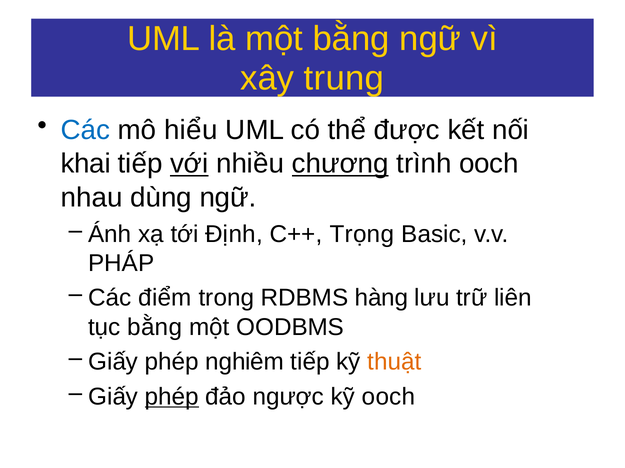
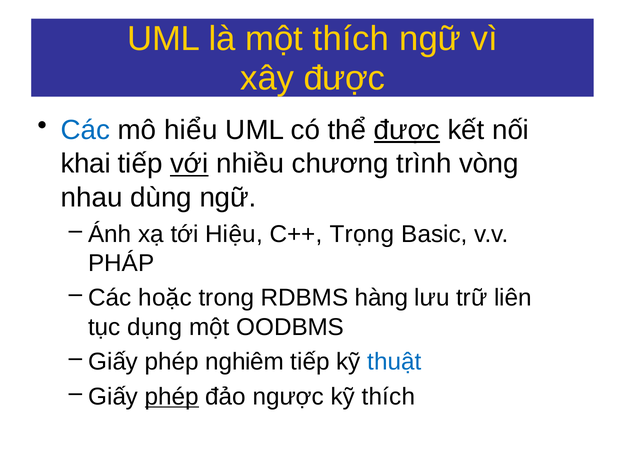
một bằng: bằng -> thích
xây trung: trung -> được
được at (407, 130) underline: none -> present
chương underline: present -> none
trình ooch: ooch -> vòng
Định: Định -> Hiệu
điểm: điểm -> hoặc
tục bằng: bằng -> dụng
thuật colour: orange -> blue
kỹ ooch: ooch -> thích
